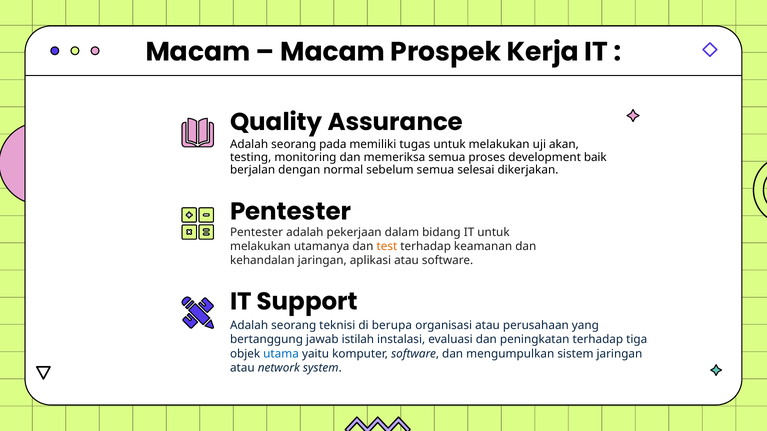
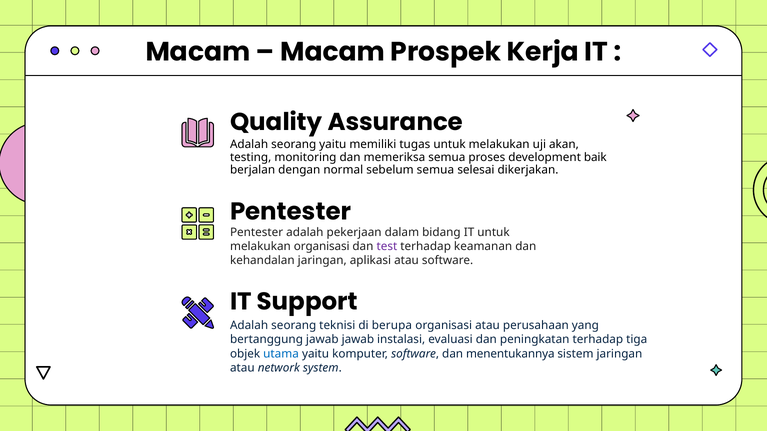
pada at (333, 145): pada -> yaitu
melakukan utamanya: utamanya -> organisasi
test colour: orange -> purple
jawab istilah: istilah -> jawab
mengumpulkan: mengumpulkan -> menentukannya
